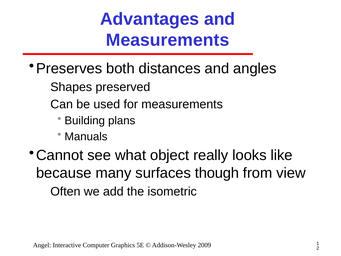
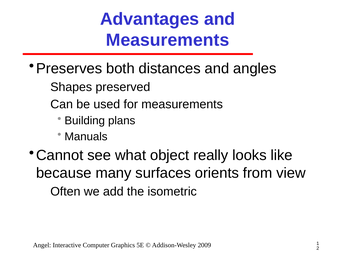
though: though -> orients
